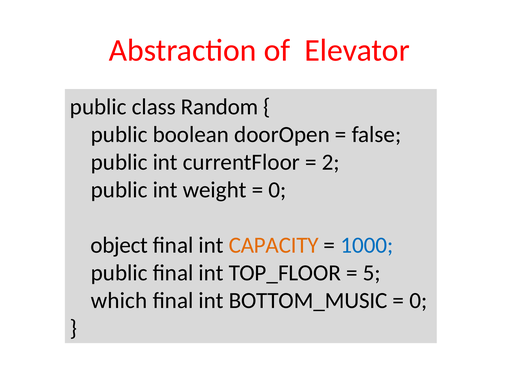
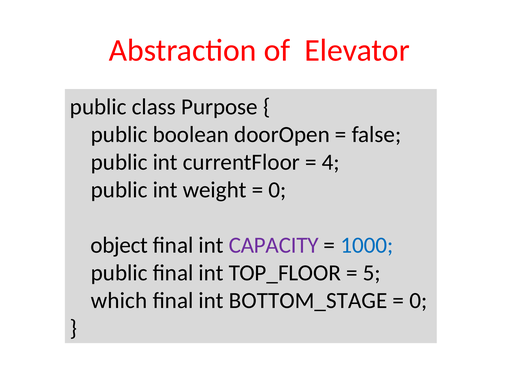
Random: Random -> Purpose
2: 2 -> 4
CAPACITY colour: orange -> purple
BOTTOM_MUSIC: BOTTOM_MUSIC -> BOTTOM_STAGE
